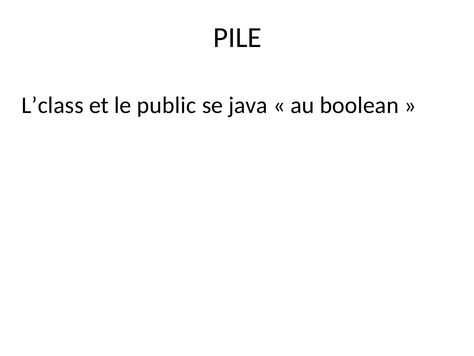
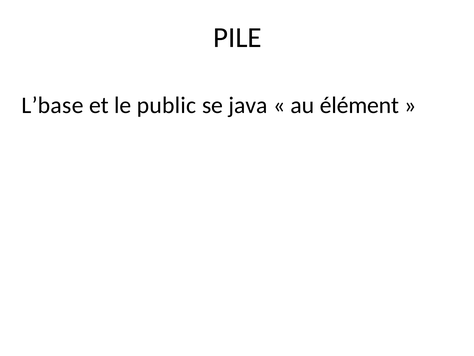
L’class: L’class -> L’base
boolean: boolean -> élément
